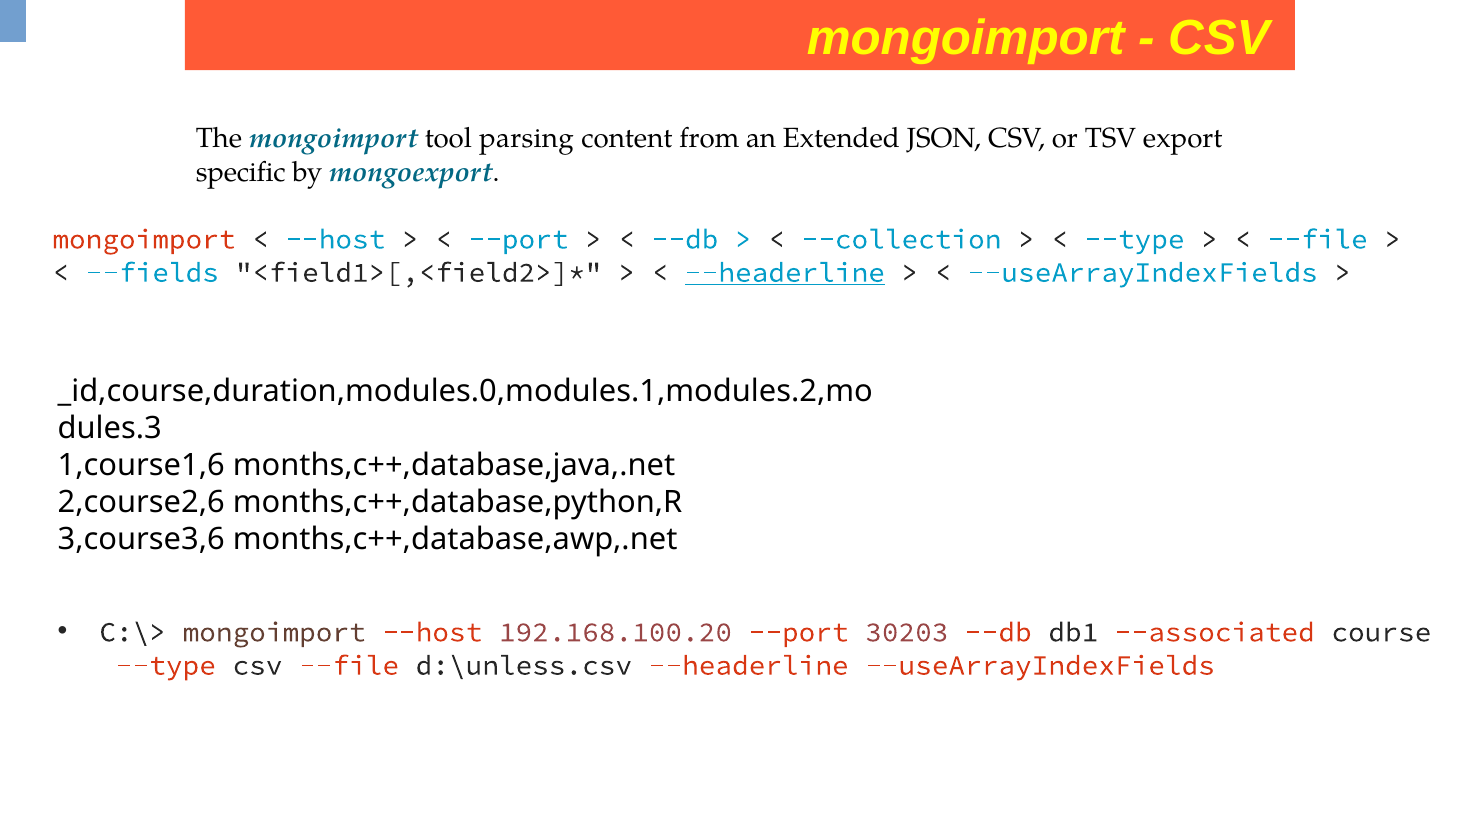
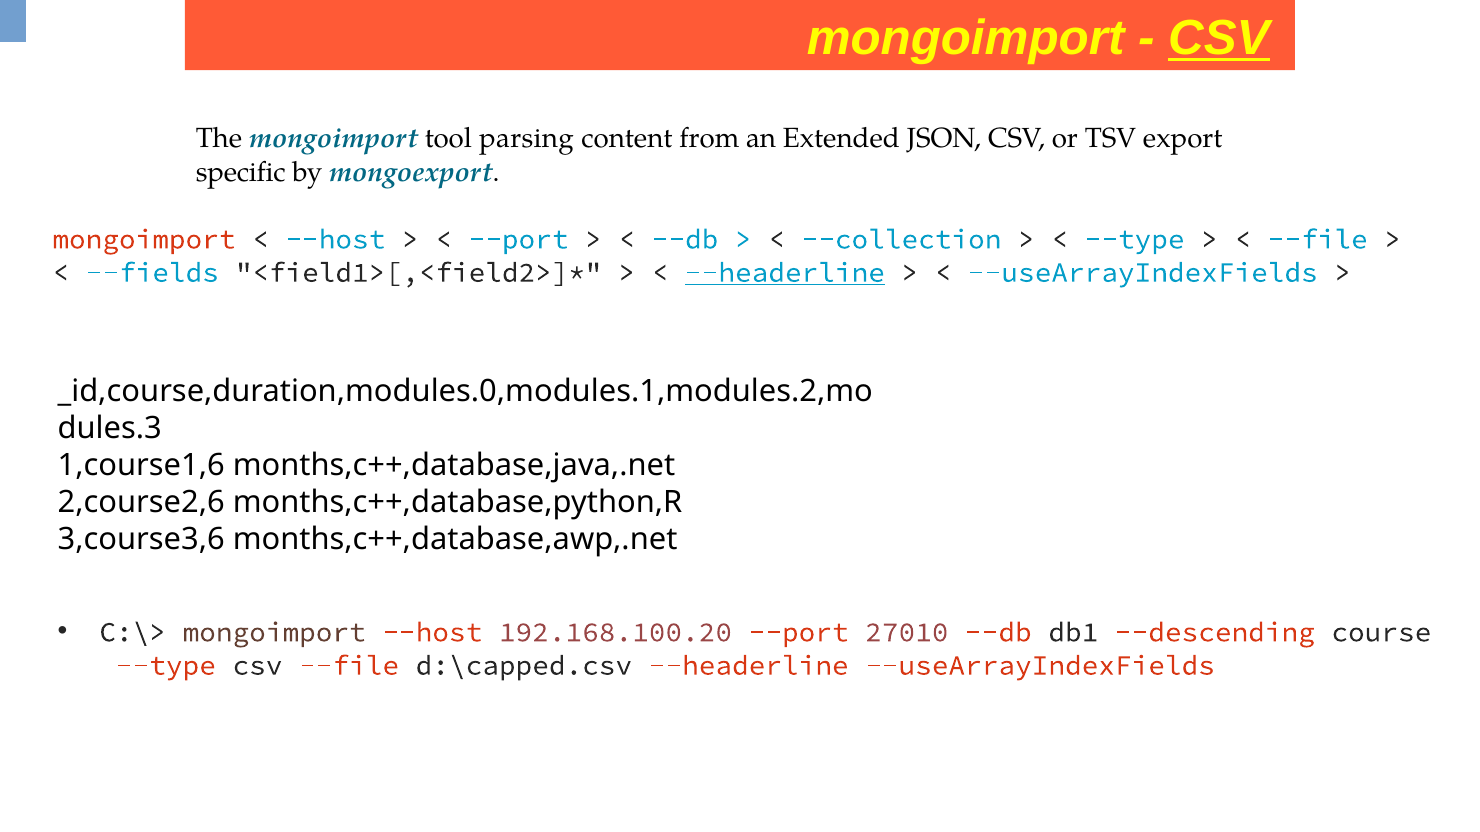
CSV at (1219, 39) underline: none -> present
30203: 30203 -> 27010
--associated: --associated -> --descending
d:\unless.csv: d:\unless.csv -> d:\capped.csv
